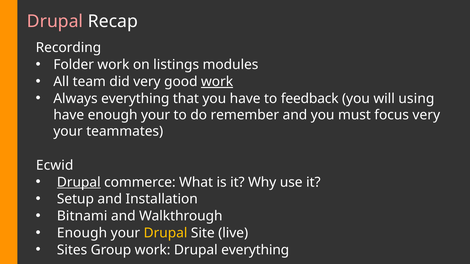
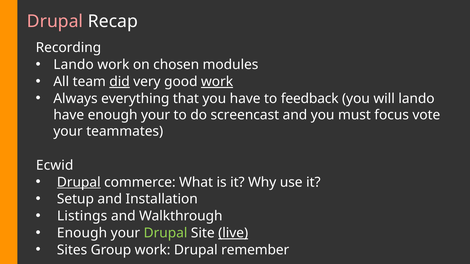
Folder at (74, 65): Folder -> Lando
listings: listings -> chosen
did underline: none -> present
will using: using -> lando
remember: remember -> screencast
focus very: very -> vote
Bitnami: Bitnami -> Listings
Drupal at (166, 233) colour: yellow -> light green
live underline: none -> present
Drupal everything: everything -> remember
